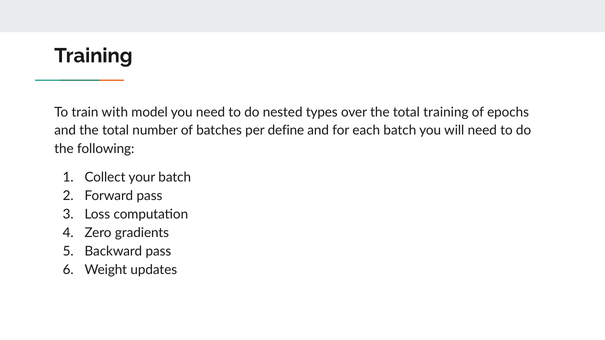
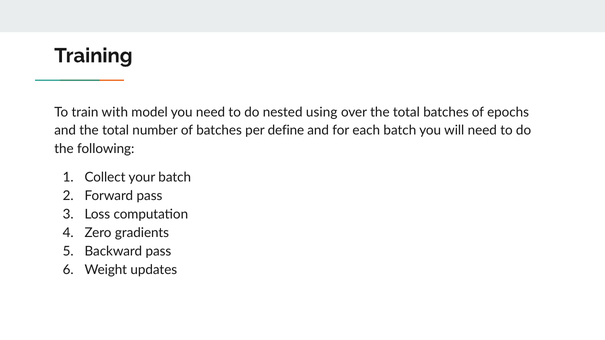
types: types -> using
total training: training -> batches
